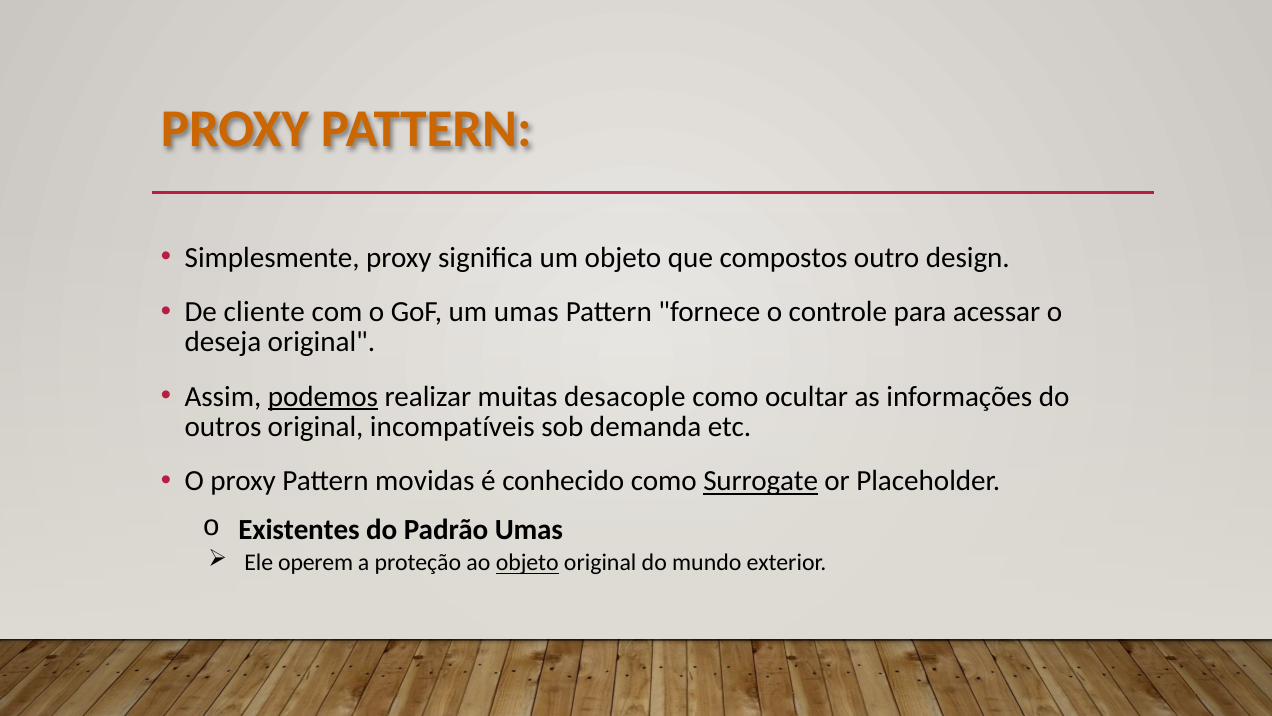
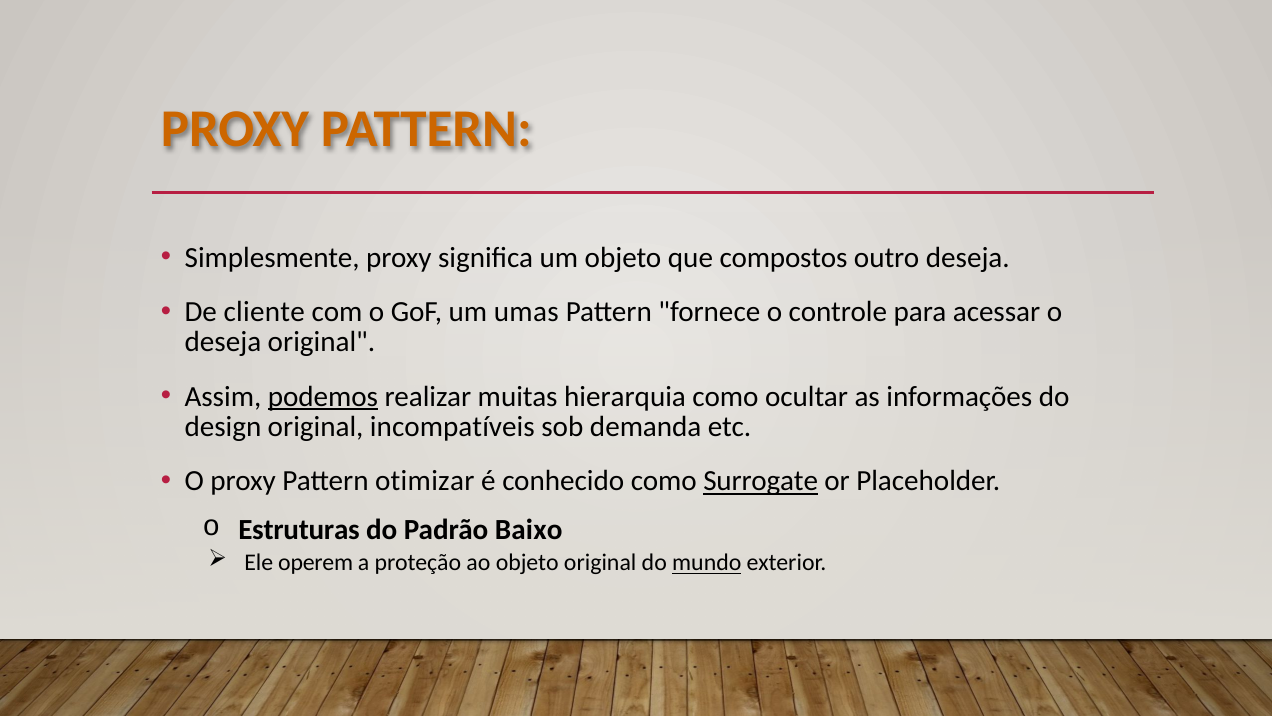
outro design: design -> deseja
desacople: desacople -> hierarquia
outros: outros -> design
movidas: movidas -> otimizar
Existentes: Existentes -> Estruturas
Padrão Umas: Umas -> Baixo
objeto at (527, 563) underline: present -> none
mundo underline: none -> present
